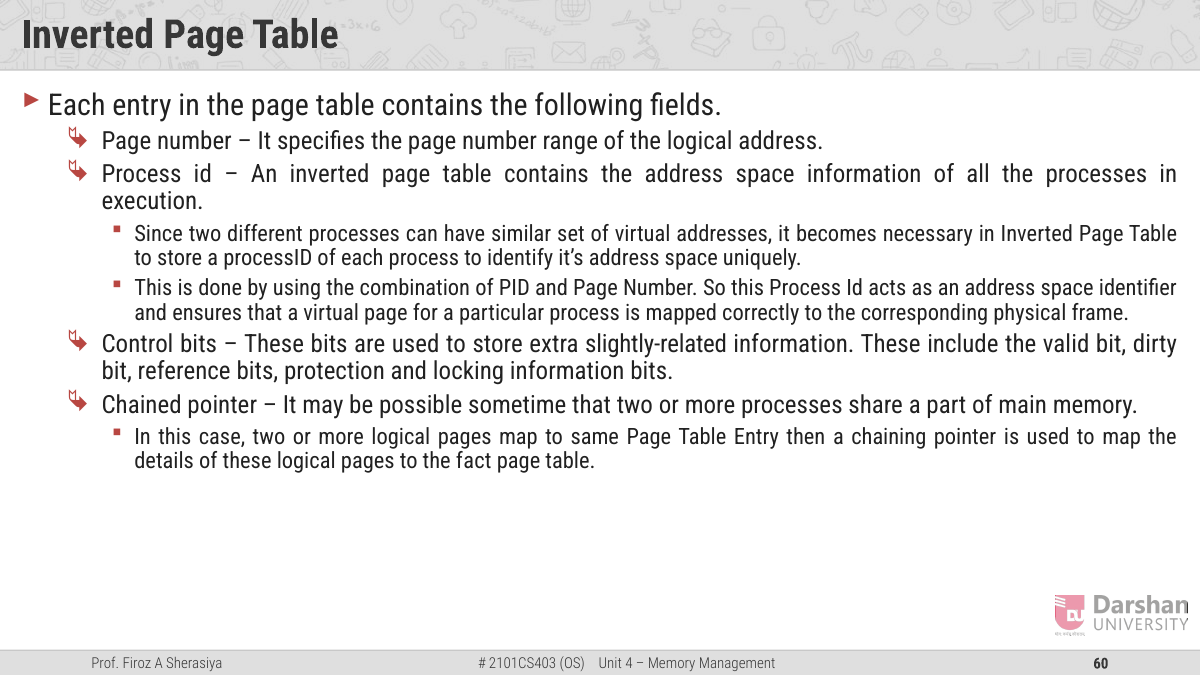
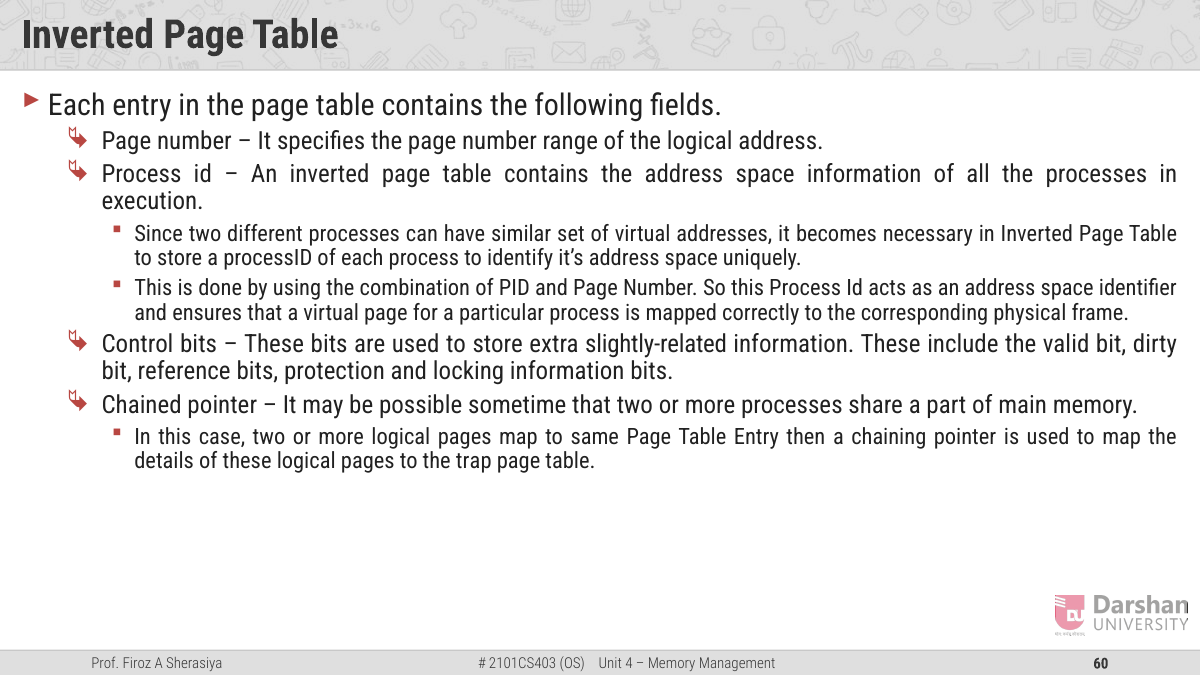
fact: fact -> trap
